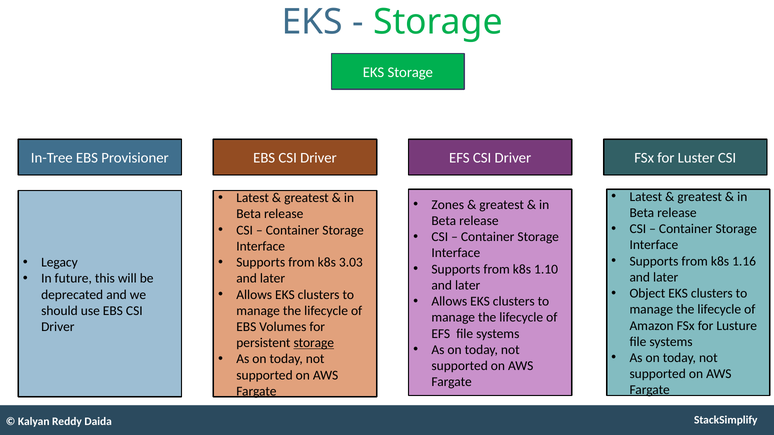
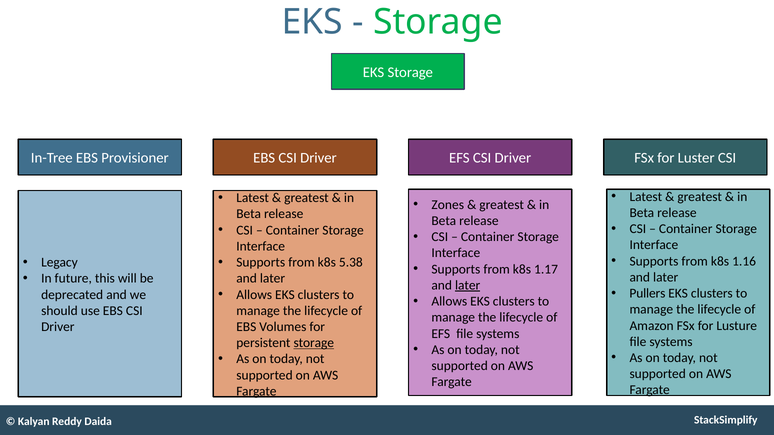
3.03: 3.03 -> 5.38
1.10: 1.10 -> 1.17
later at (468, 286) underline: none -> present
Object: Object -> Pullers
